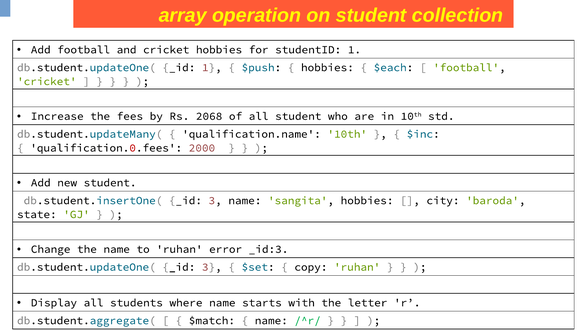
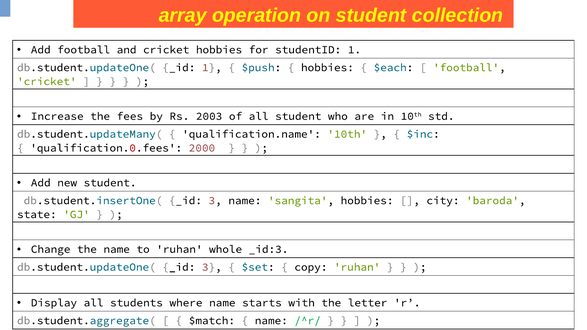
2068: 2068 -> 2003
error: error -> whole
